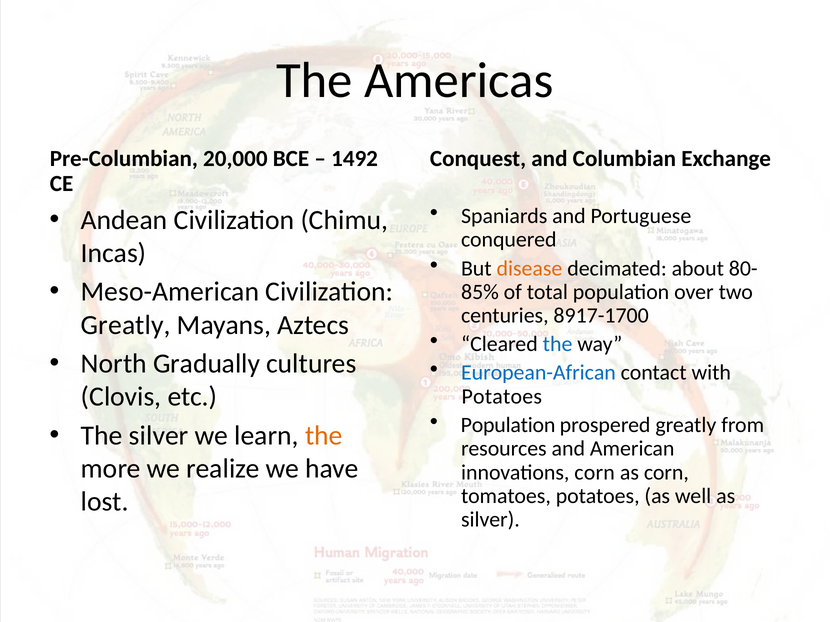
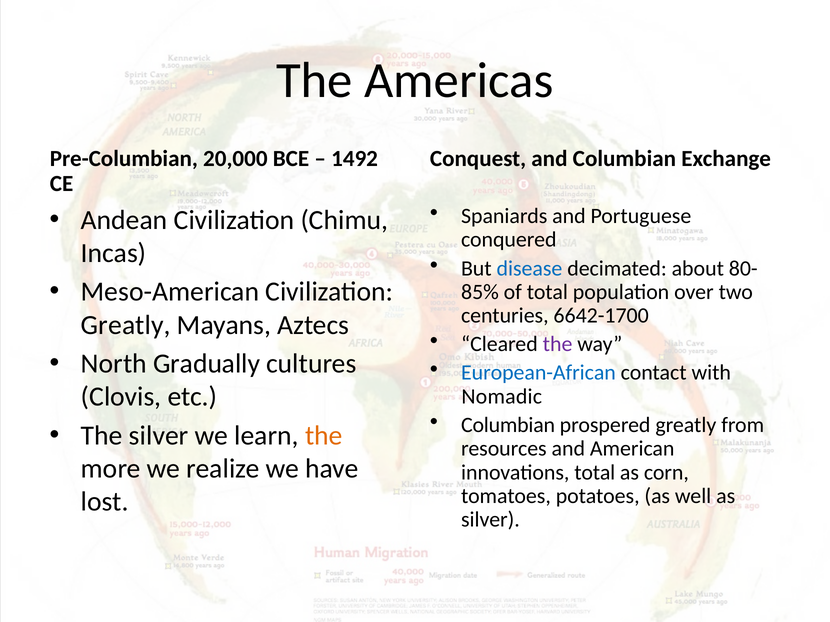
disease colour: orange -> blue
8917-1700: 8917-1700 -> 6642-1700
the at (558, 344) colour: blue -> purple
Potatoes at (502, 397): Potatoes -> Nomadic
Population at (508, 425): Population -> Columbian
innovations corn: corn -> total
